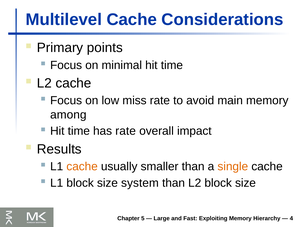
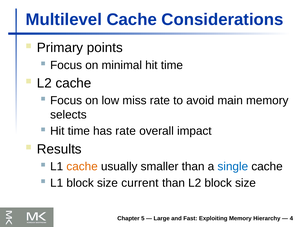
among: among -> selects
single colour: orange -> blue
system: system -> current
